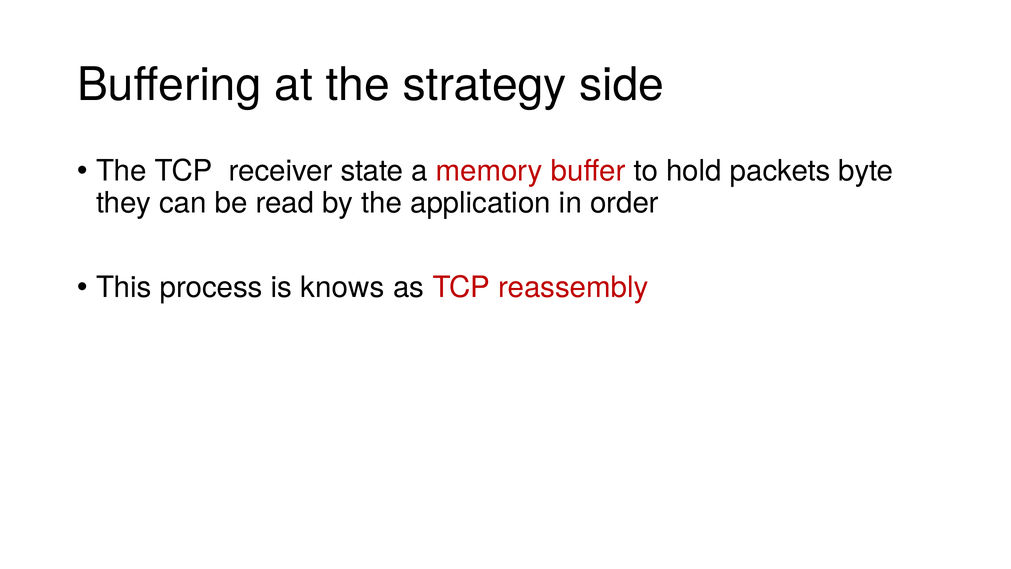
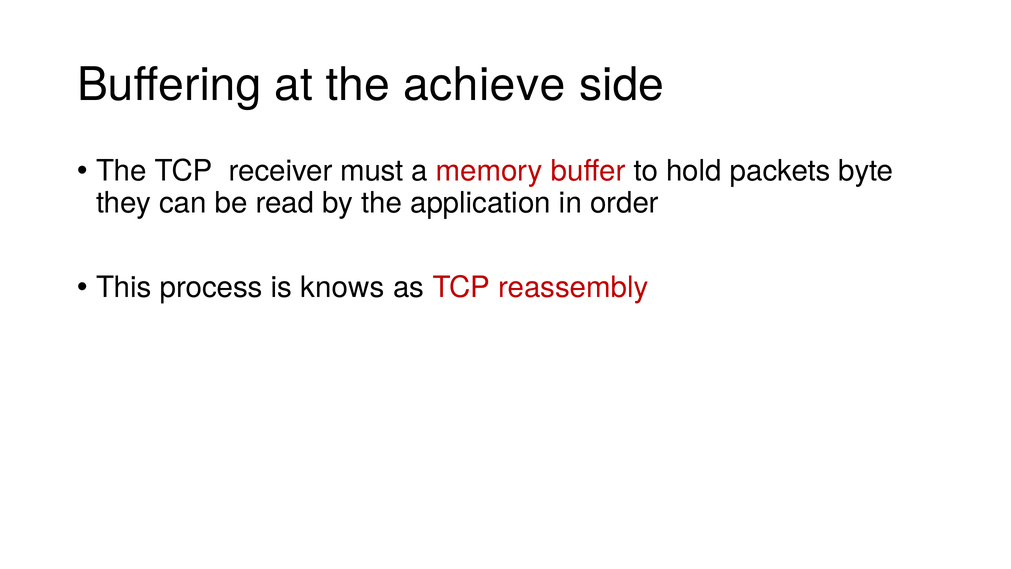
strategy: strategy -> achieve
state: state -> must
